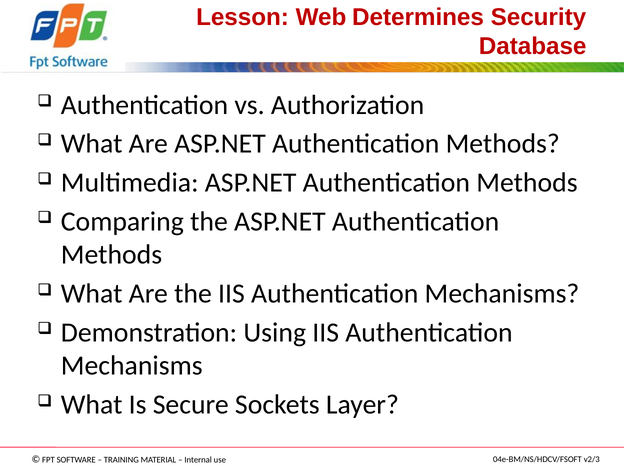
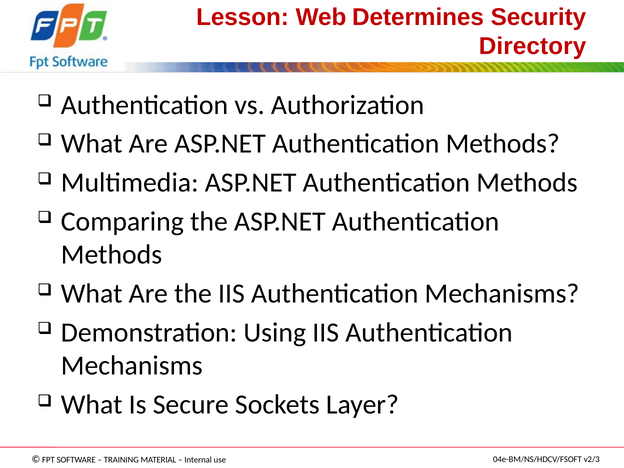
Database: Database -> Directory
